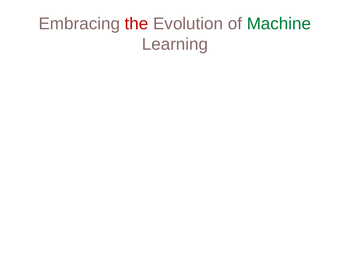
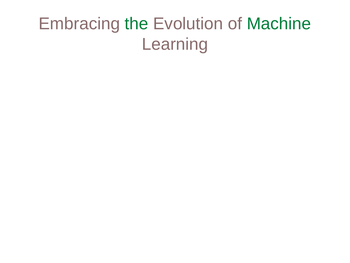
the colour: red -> green
